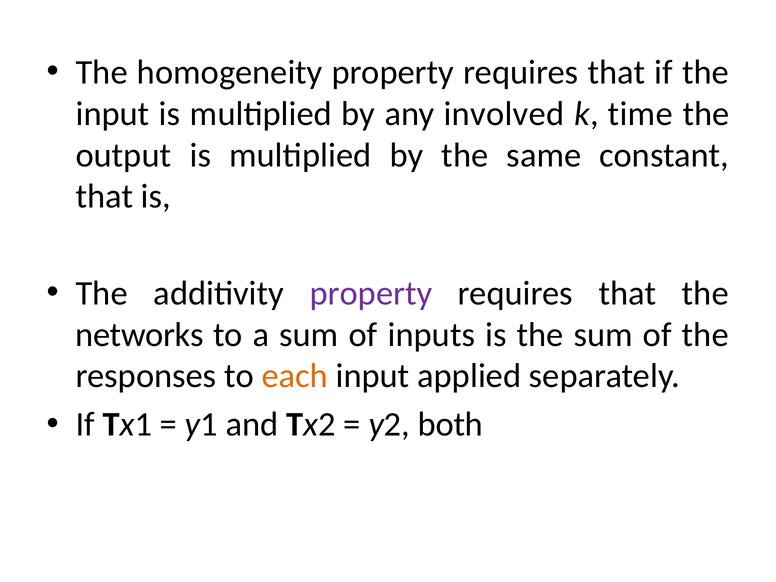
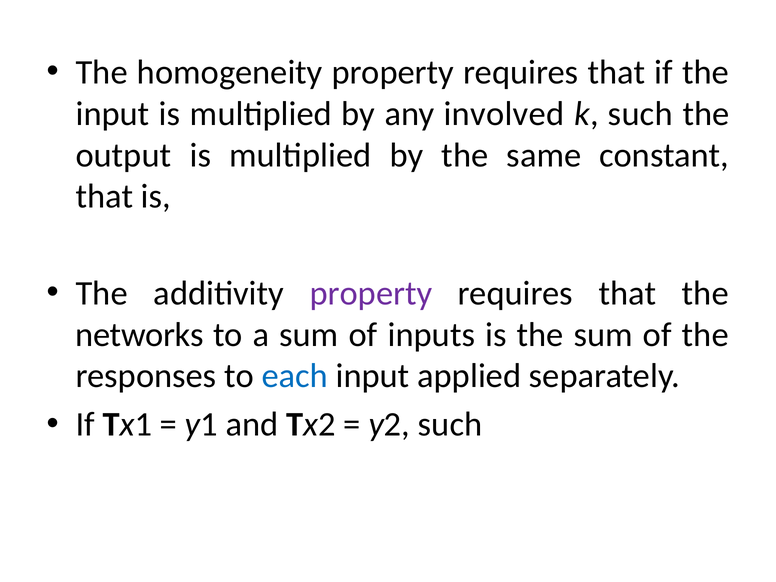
k time: time -> such
each colour: orange -> blue
y2 both: both -> such
